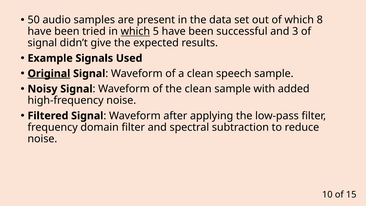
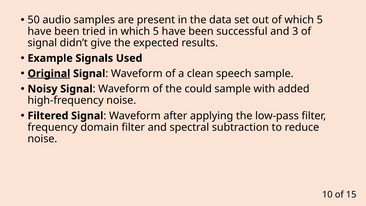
of which 8: 8 -> 5
which at (135, 31) underline: present -> none
the clean: clean -> could
